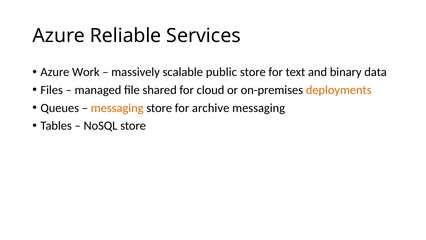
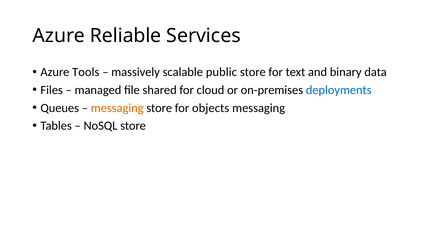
Work: Work -> Tools
deployments colour: orange -> blue
archive: archive -> objects
